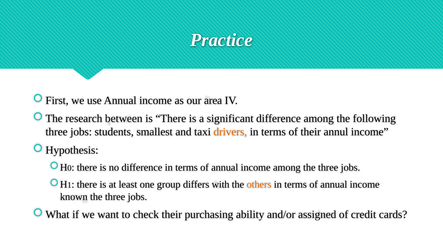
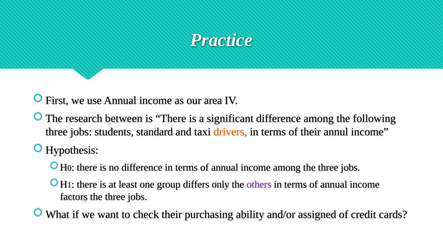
smallest: smallest -> standard
with: with -> only
others colour: orange -> purple
known: known -> factors
